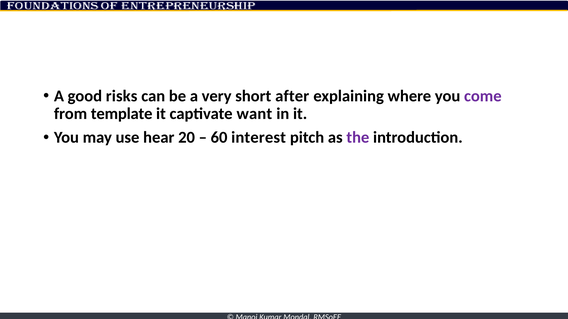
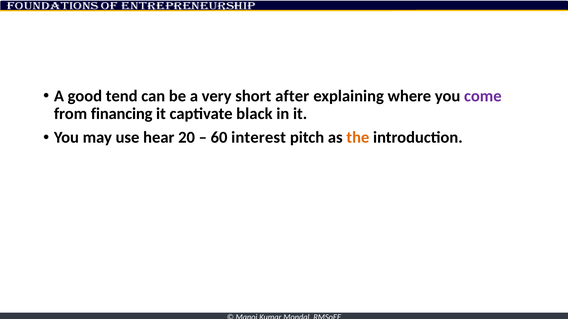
risks: risks -> tend
template: template -> financing
want: want -> black
the colour: purple -> orange
